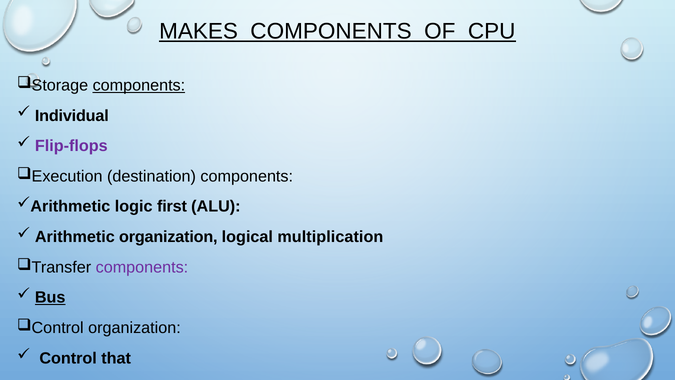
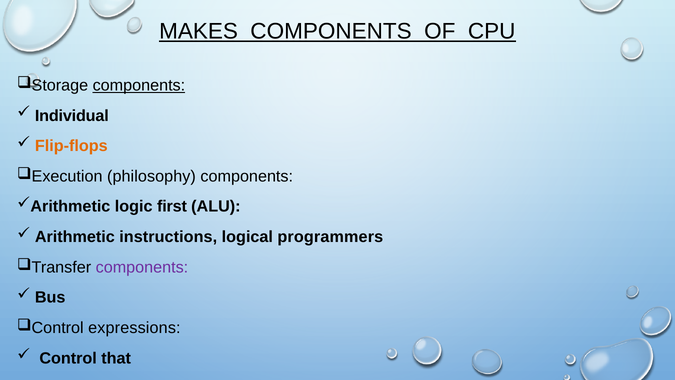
Flip-flops colour: purple -> orange
destination: destination -> philosophy
Arithmetic organization: organization -> instructions
multiplication: multiplication -> programmers
Bus underline: present -> none
organization at (134, 328): organization -> expressions
